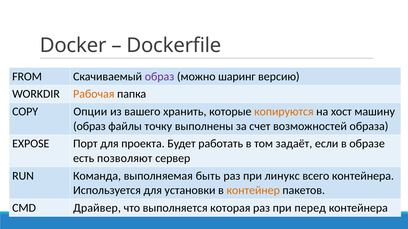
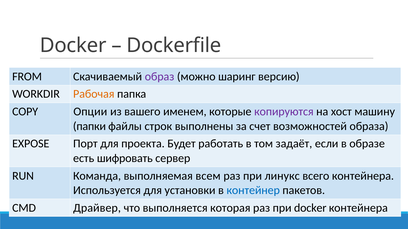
хранить: хранить -> именем
копируются colour: orange -> purple
образ at (89, 126): образ -> папки
точку: точку -> строк
позволяют: позволяют -> шифровать
быть: быть -> всем
контейнер colour: orange -> blue
при перед: перед -> docker
